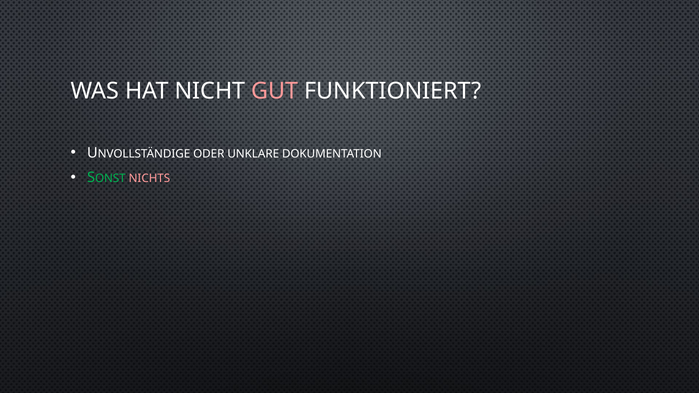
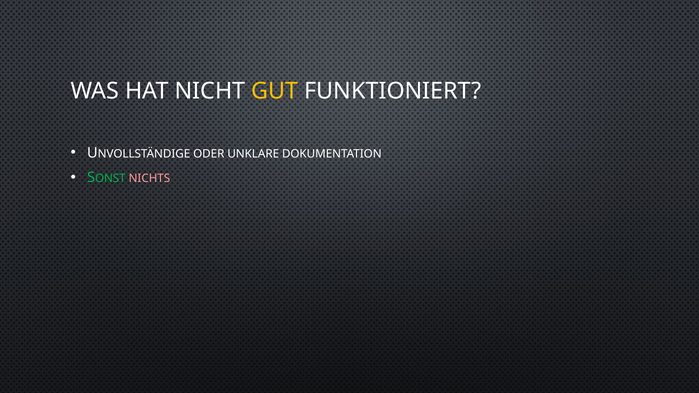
GUT colour: pink -> yellow
